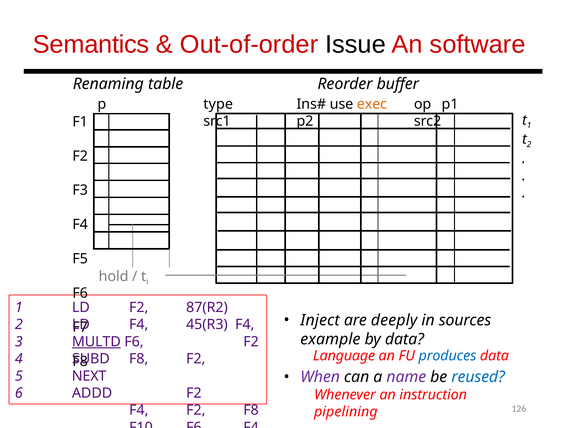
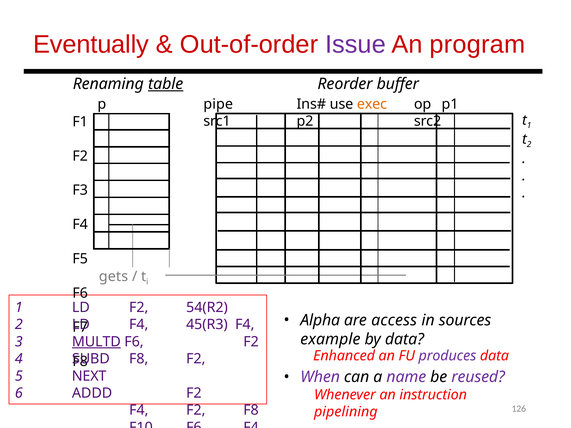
Semantics: Semantics -> Eventually
Issue colour: black -> purple
software: software -> program
table underline: none -> present
type: type -> pipe
hold: hold -> gets
87(R2: 87(R2 -> 54(R2
Inject: Inject -> Alpha
deeply: deeply -> access
Language: Language -> Enhanced
produces colour: blue -> purple
reused colour: blue -> purple
